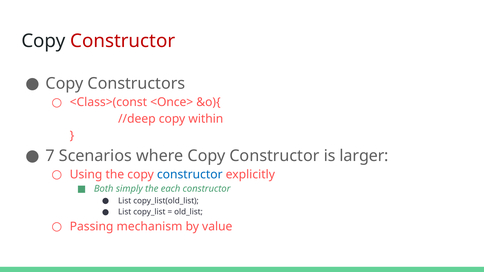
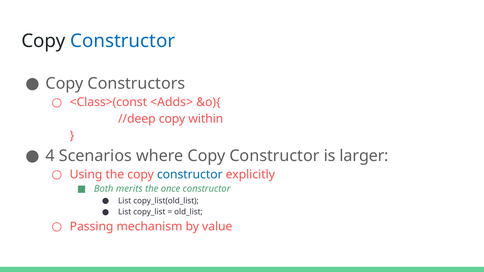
Constructor at (123, 41) colour: red -> blue
<Once>: <Once> -> <Adds>
7: 7 -> 4
simply: simply -> merits
each: each -> once
